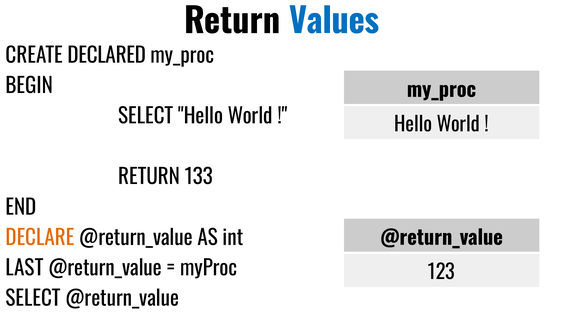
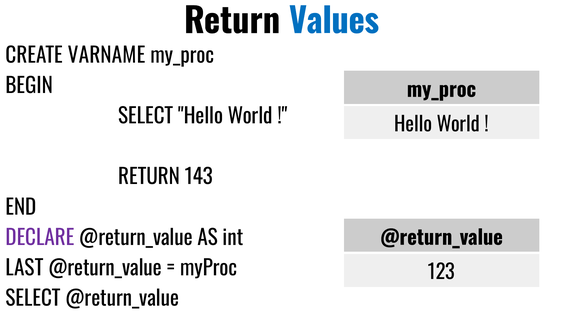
DECLARED: DECLARED -> VARNAME
133: 133 -> 143
DECLARE colour: orange -> purple
